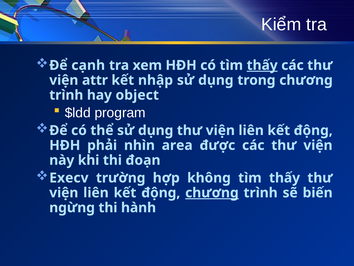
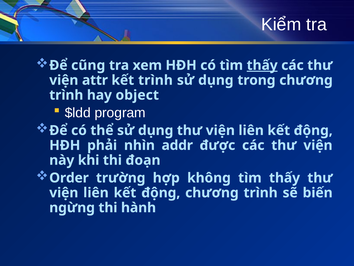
cạnh: cạnh -> cũng
kết nhập: nhập -> trình
area: area -> addr
Execv: Execv -> Order
chương at (212, 192) underline: present -> none
